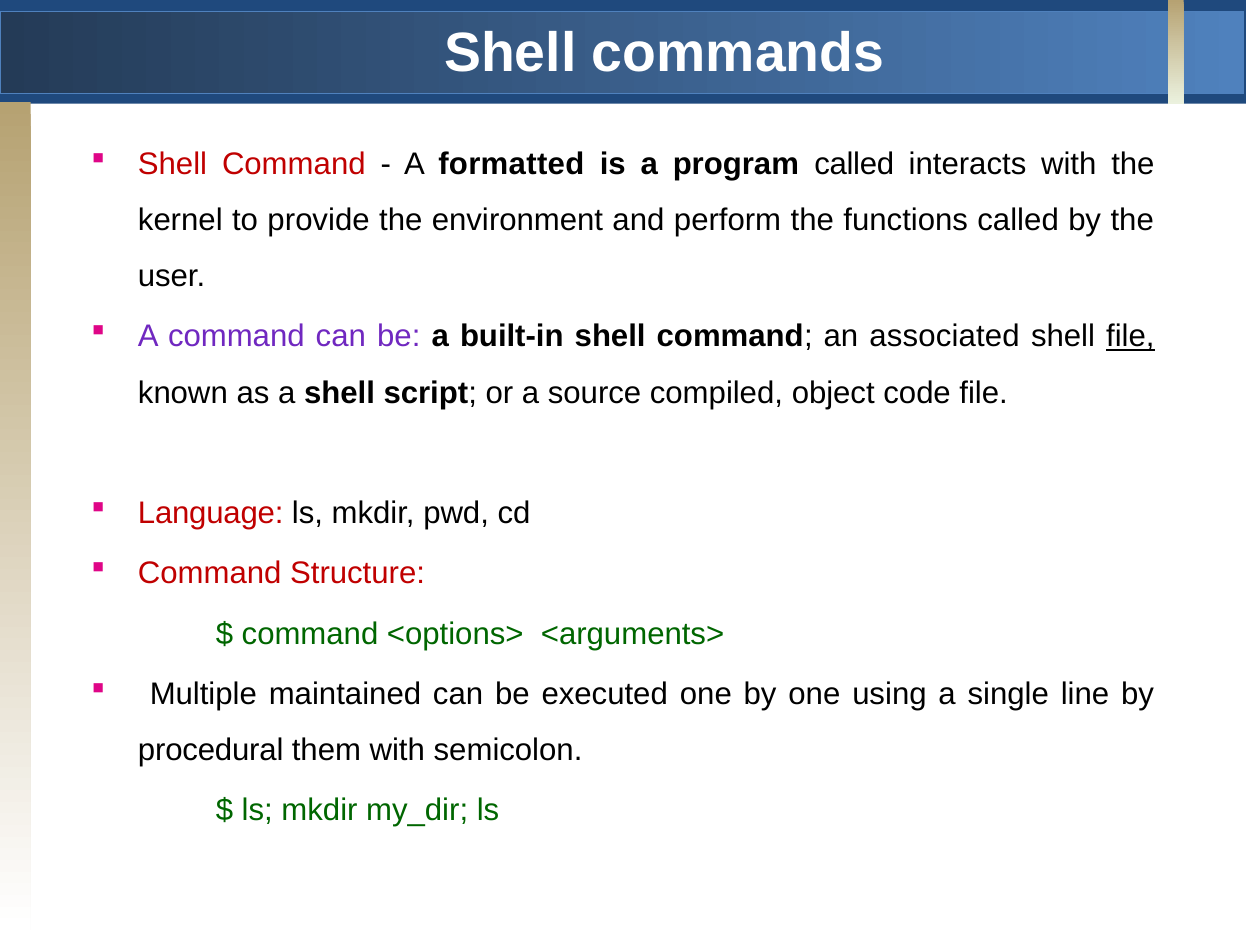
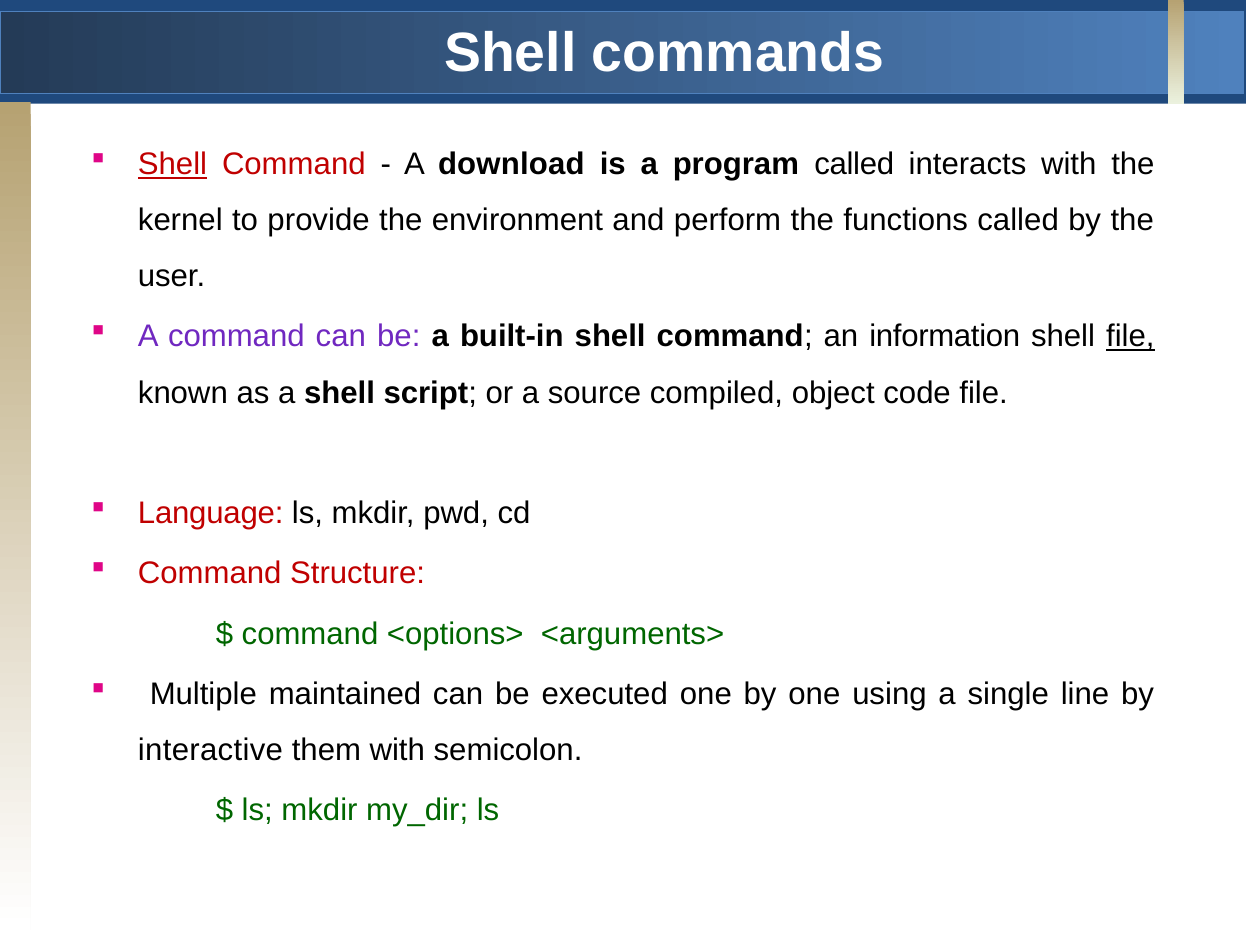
Shell at (173, 164) underline: none -> present
formatted: formatted -> download
associated: associated -> information
procedural: procedural -> interactive
